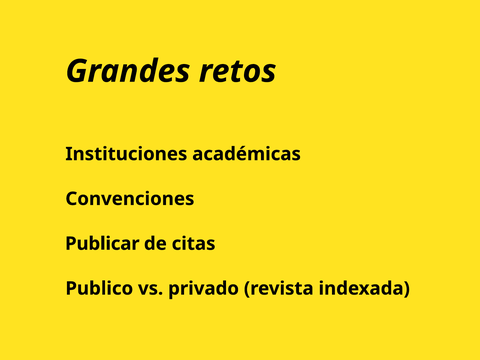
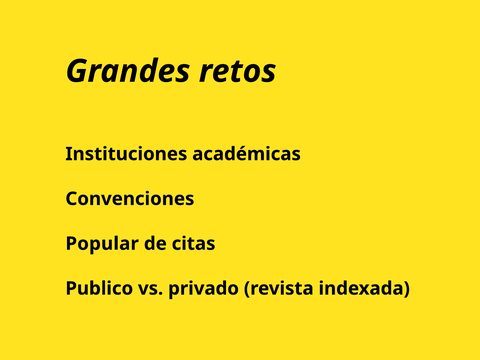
Publicar: Publicar -> Popular
